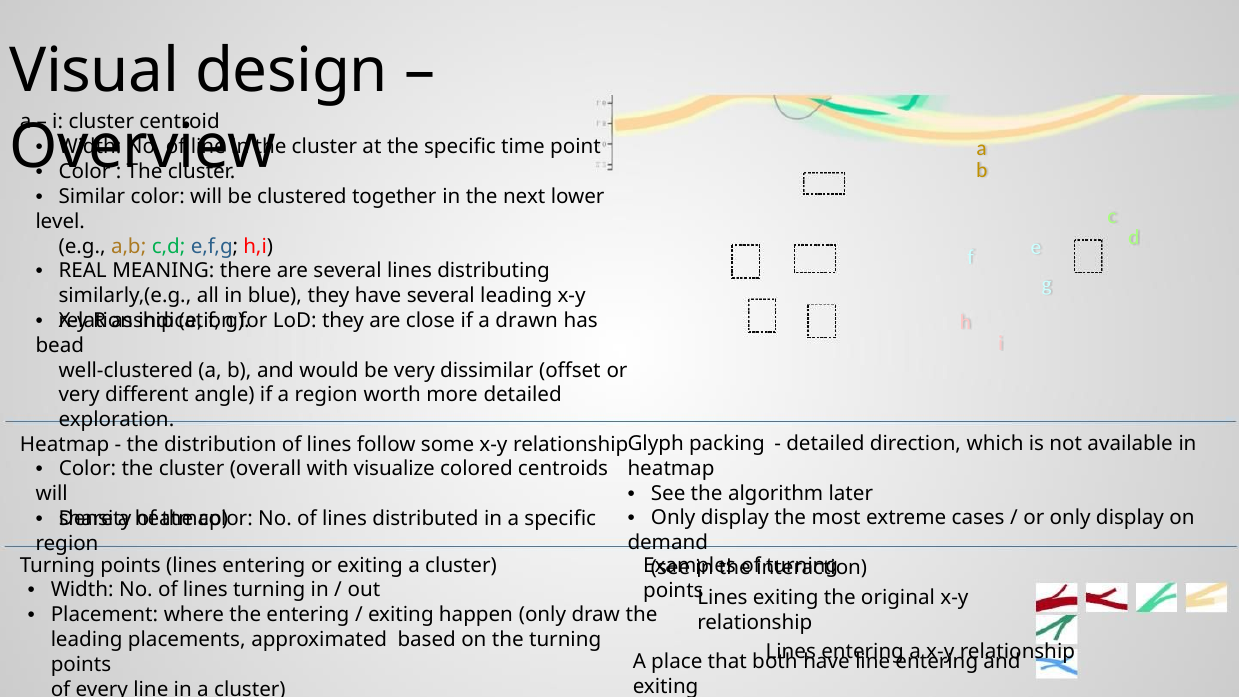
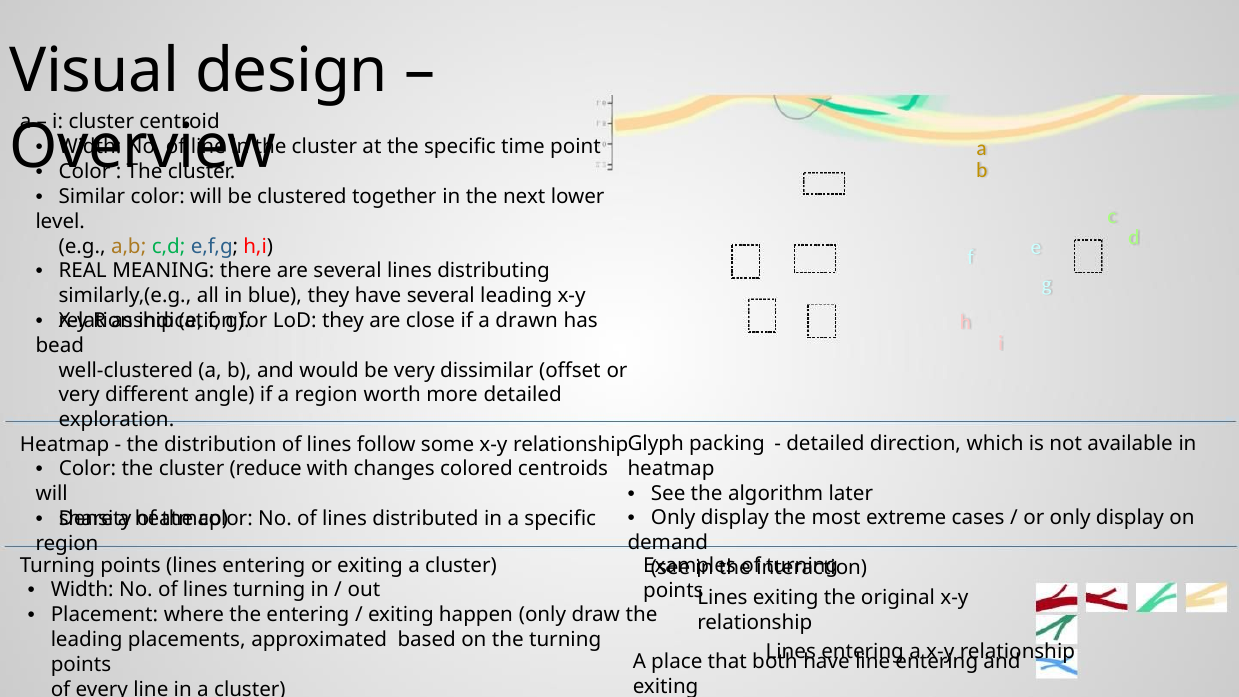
overall: overall -> reduce
visualize: visualize -> changes
